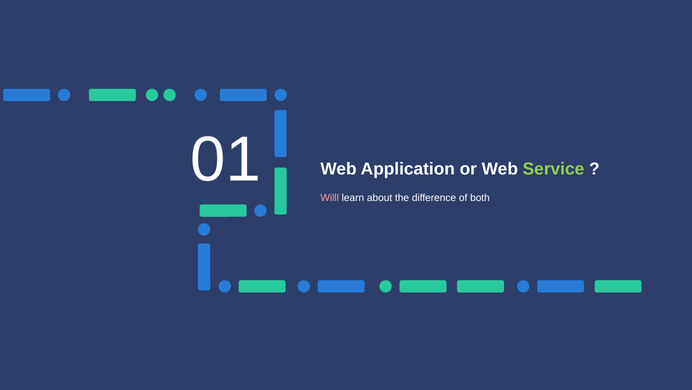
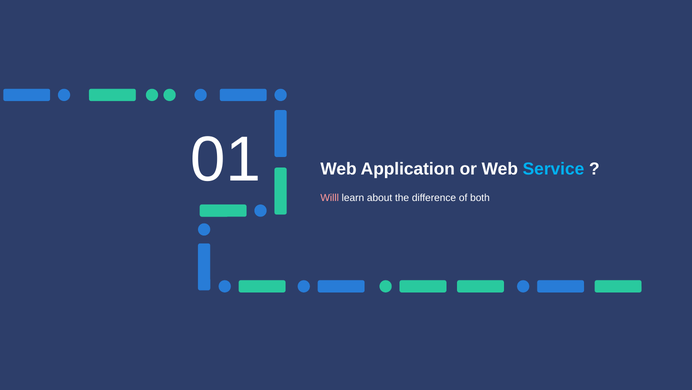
Service colour: light green -> light blue
